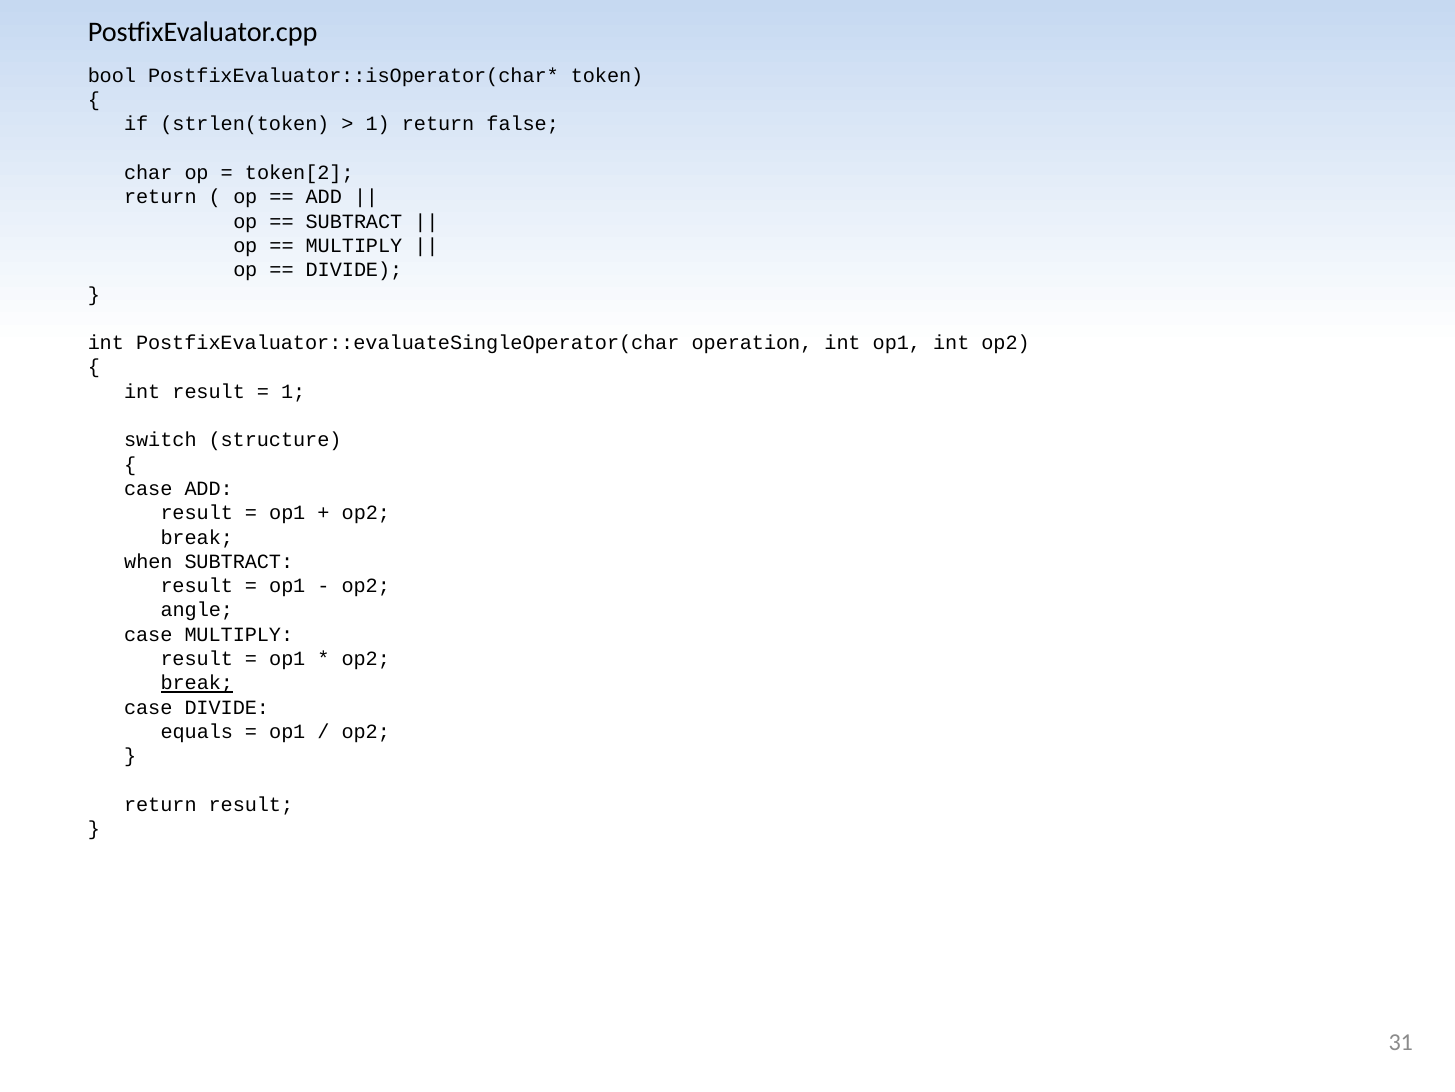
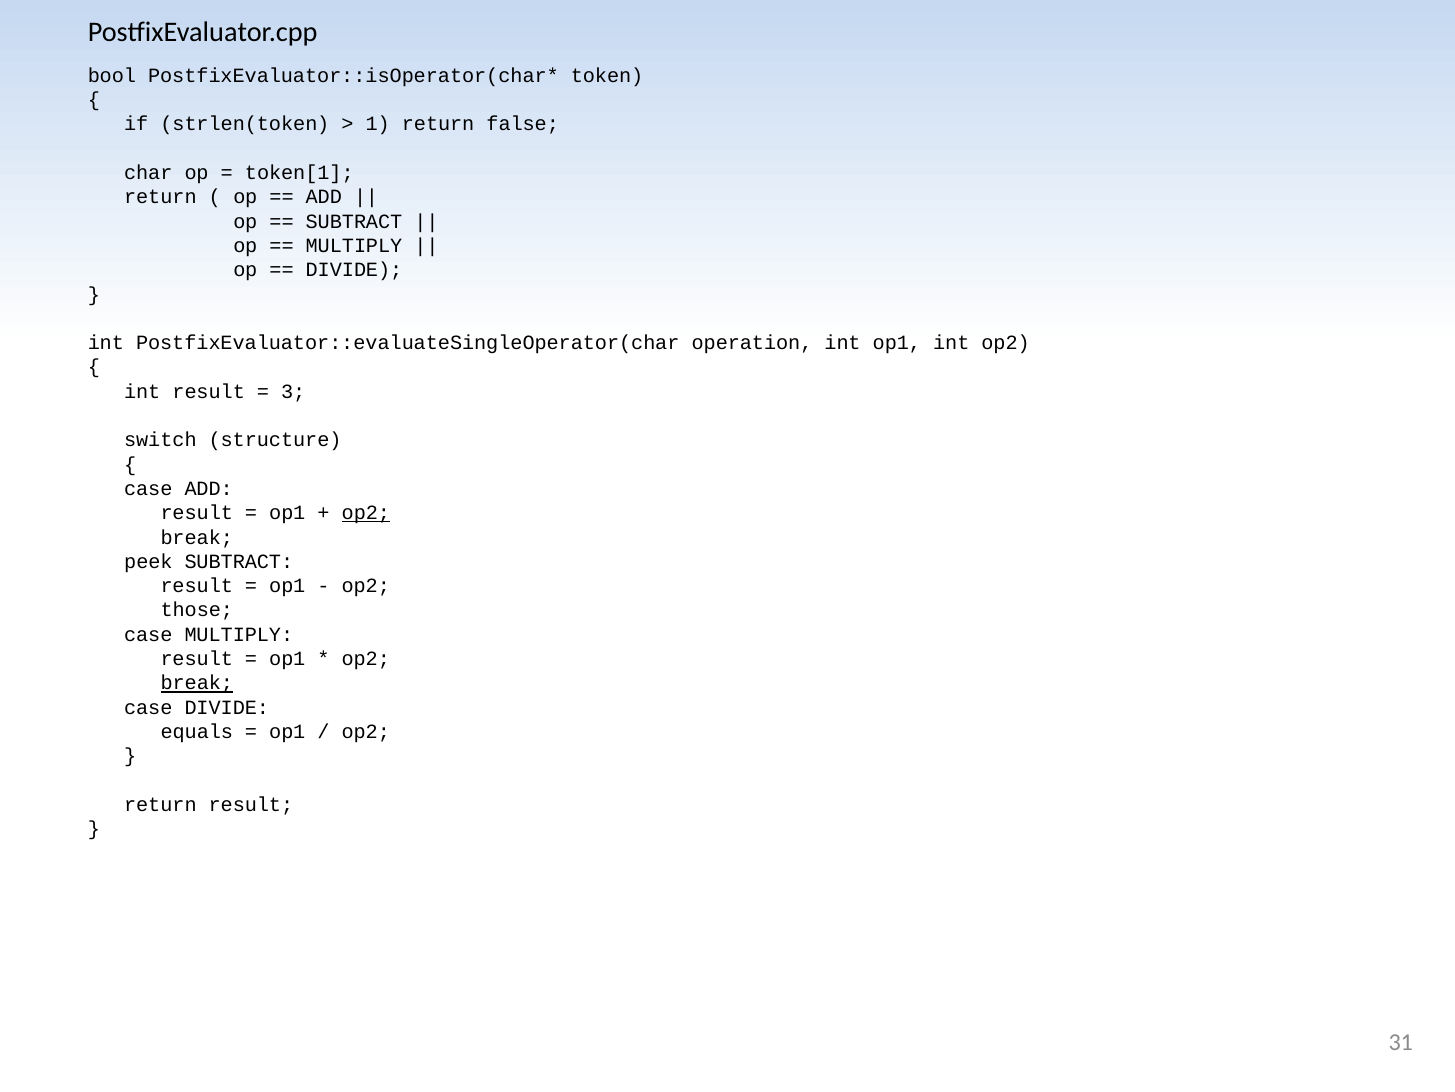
token[2: token[2 -> token[1
1 at (293, 391): 1 -> 3
op2 at (366, 513) underline: none -> present
when: when -> peek
angle: angle -> those
